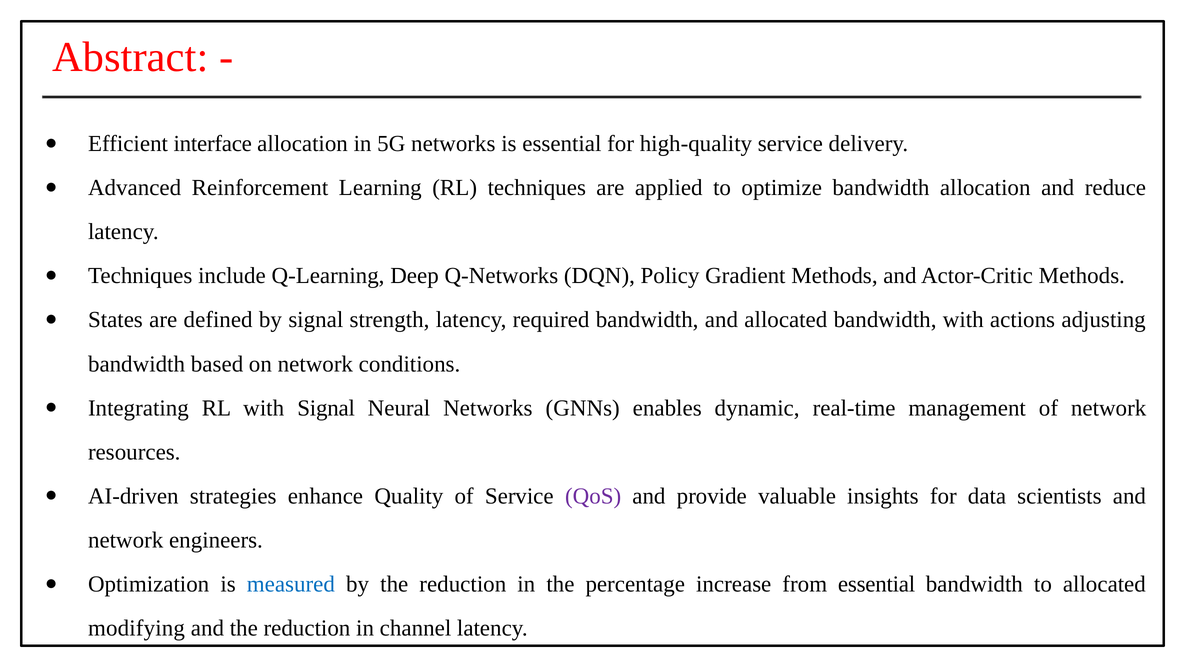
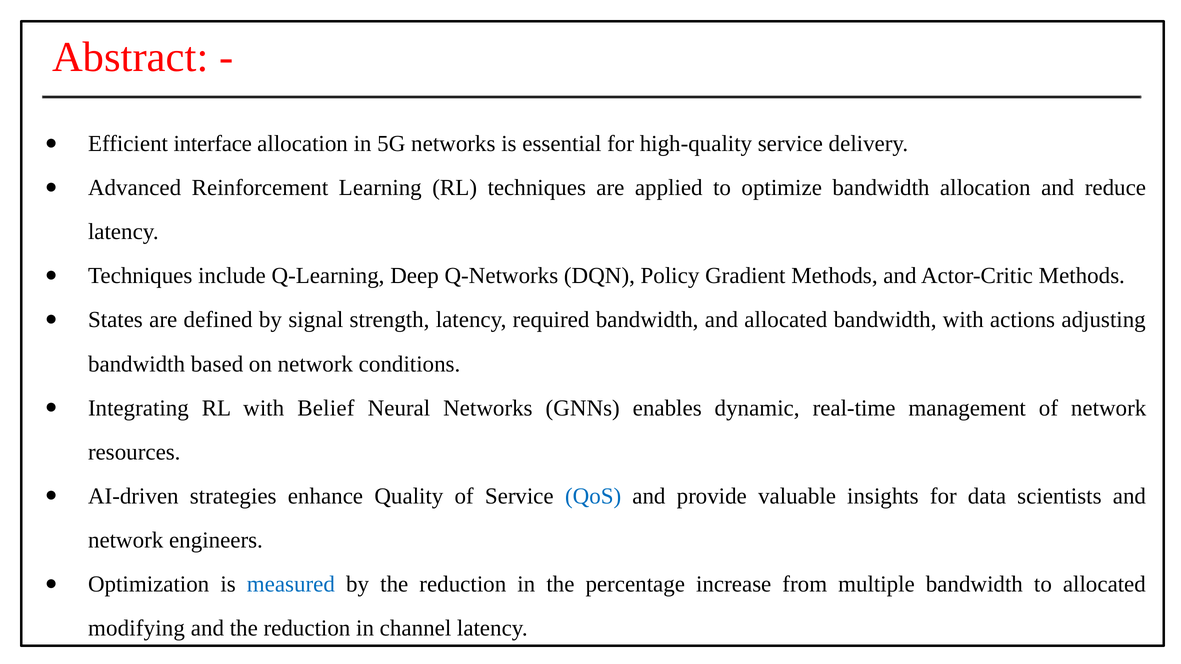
with Signal: Signal -> Belief
QoS colour: purple -> blue
from essential: essential -> multiple
